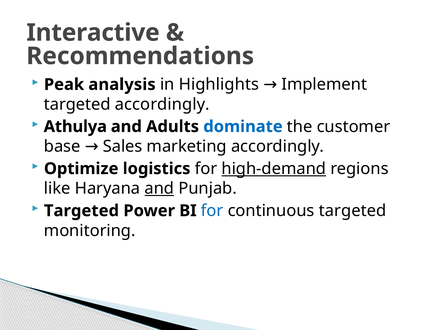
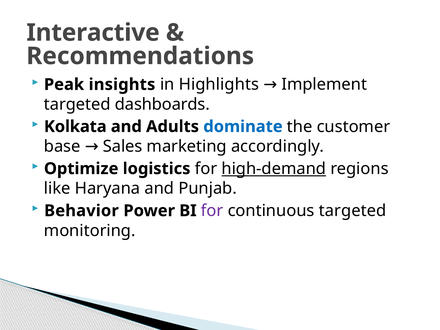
analysis: analysis -> insights
targeted accordingly: accordingly -> dashboards
Athulya: Athulya -> Kolkata
and at (159, 188) underline: present -> none
Targeted at (81, 211): Targeted -> Behavior
for at (212, 211) colour: blue -> purple
